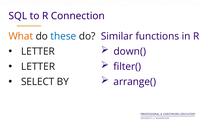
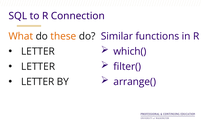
these colour: blue -> orange
down(: down( -> which(
SELECT at (38, 82): SELECT -> LETTER
